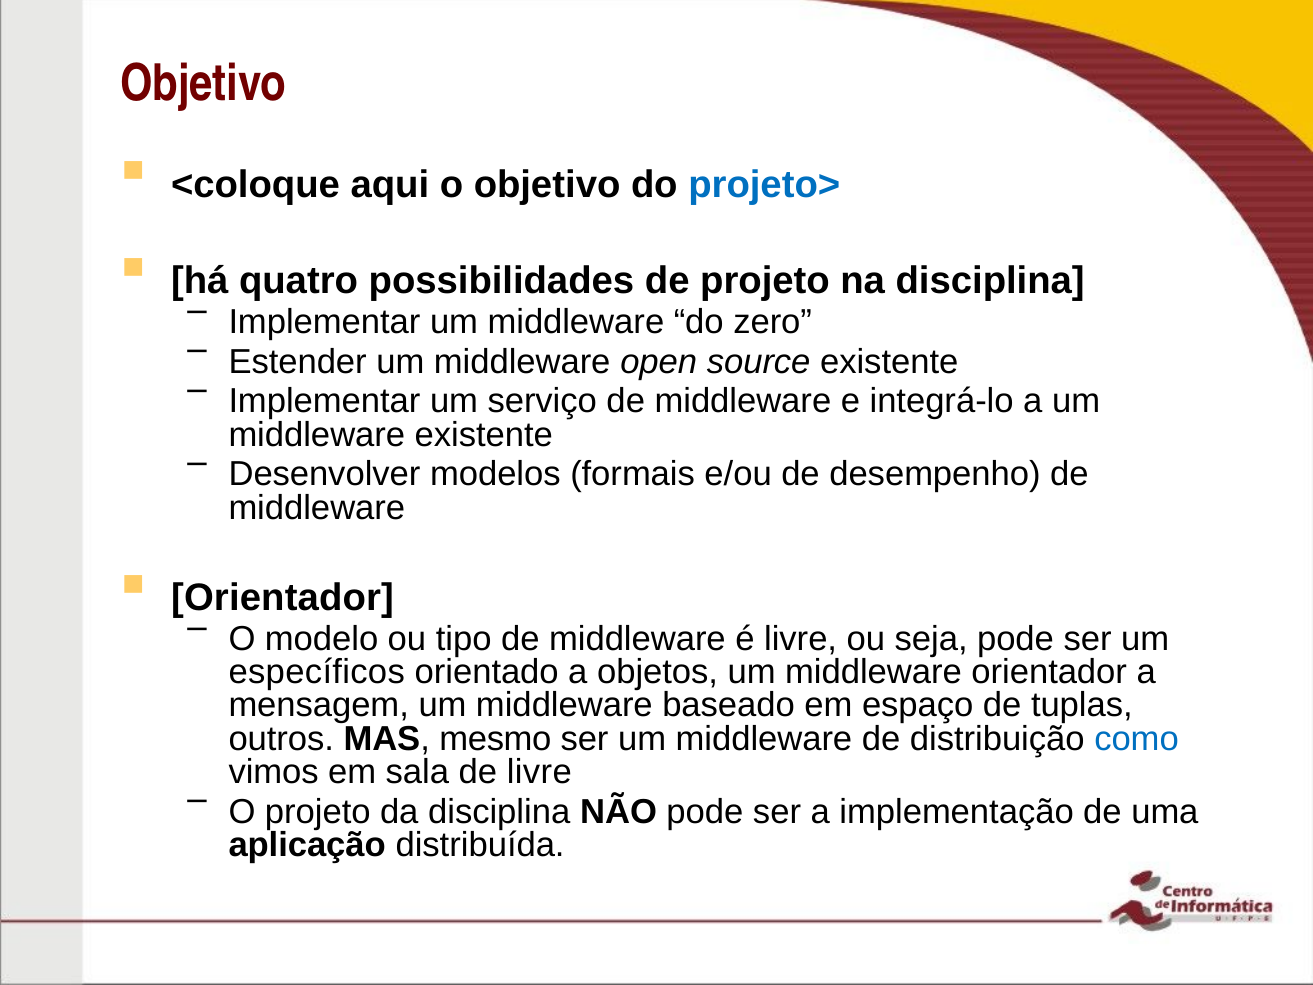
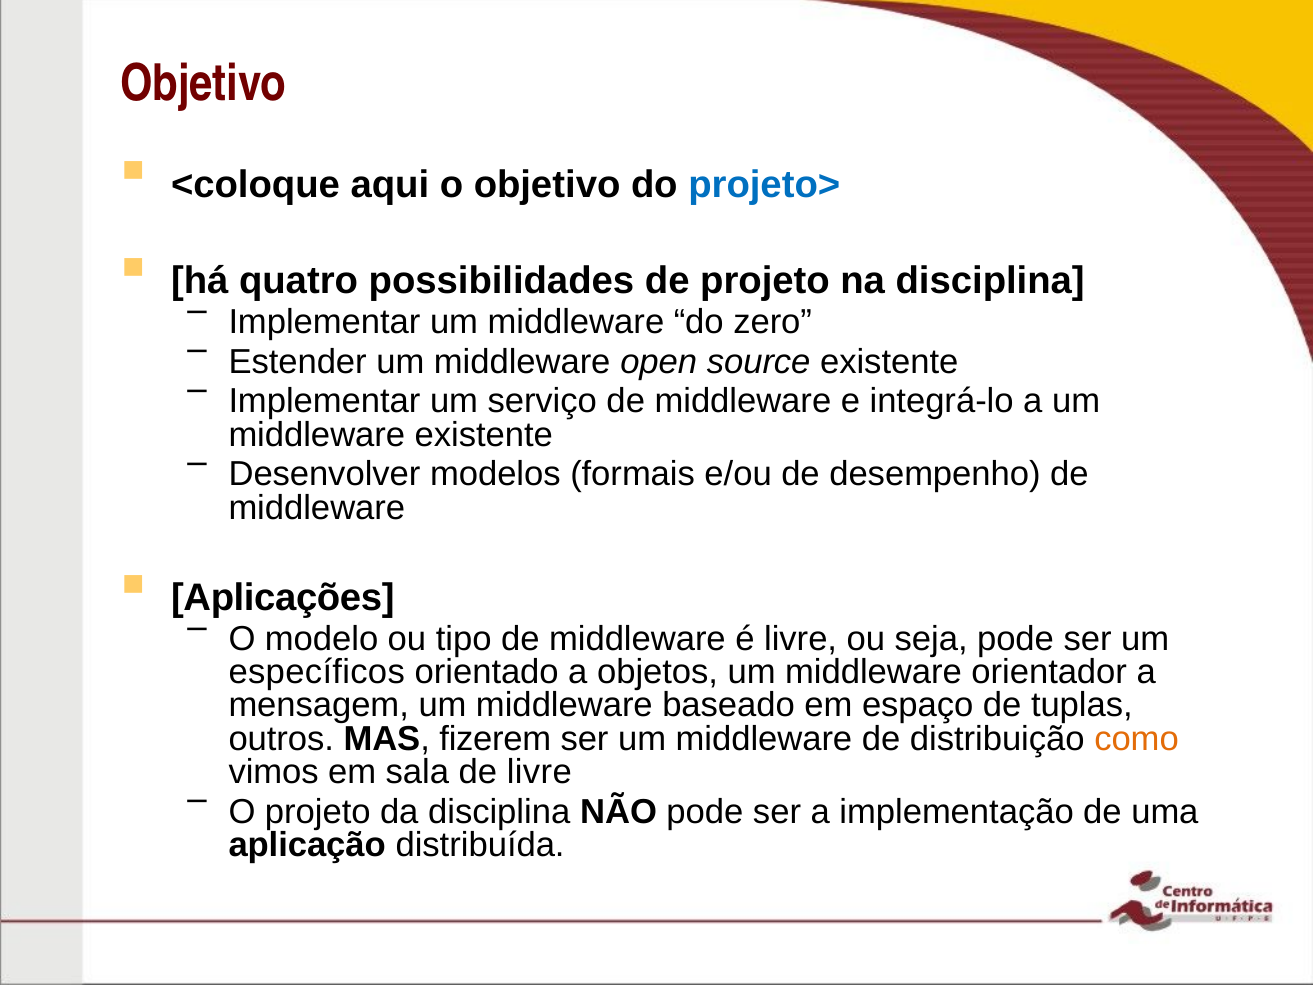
Orientador at (283, 598): Orientador -> Aplicações
mesmo: mesmo -> fizerem
como colour: blue -> orange
